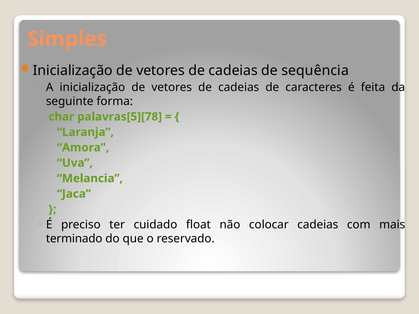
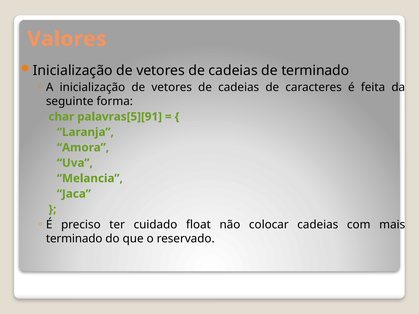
Simples: Simples -> Valores
de sequência: sequência -> terminado
palavras[5][78: palavras[5][78 -> palavras[5][91
